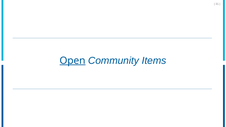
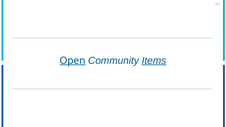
Items underline: none -> present
